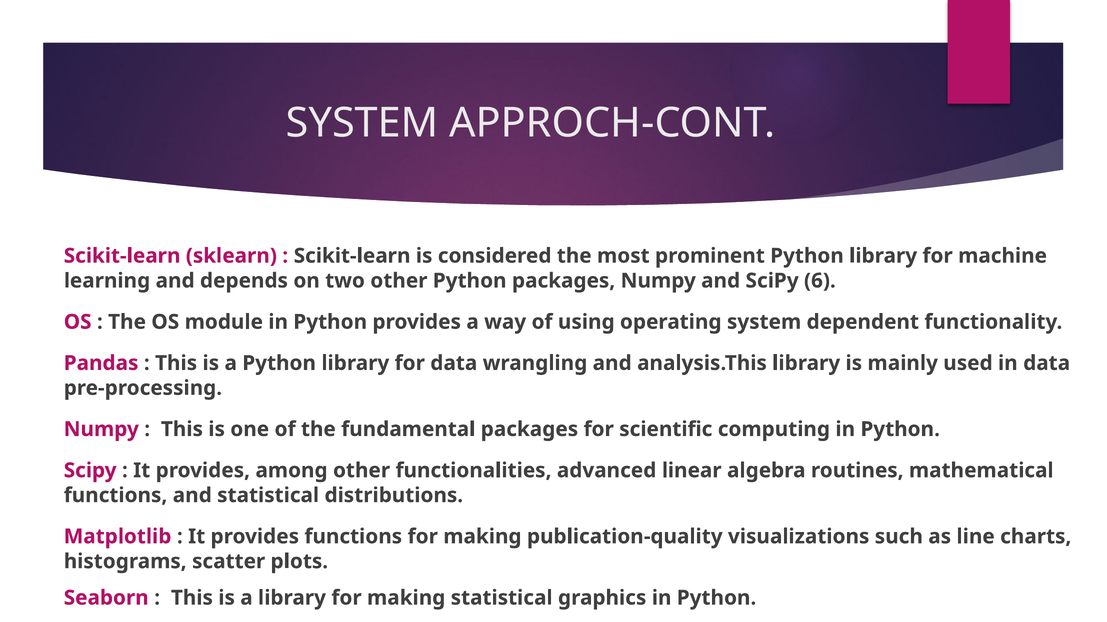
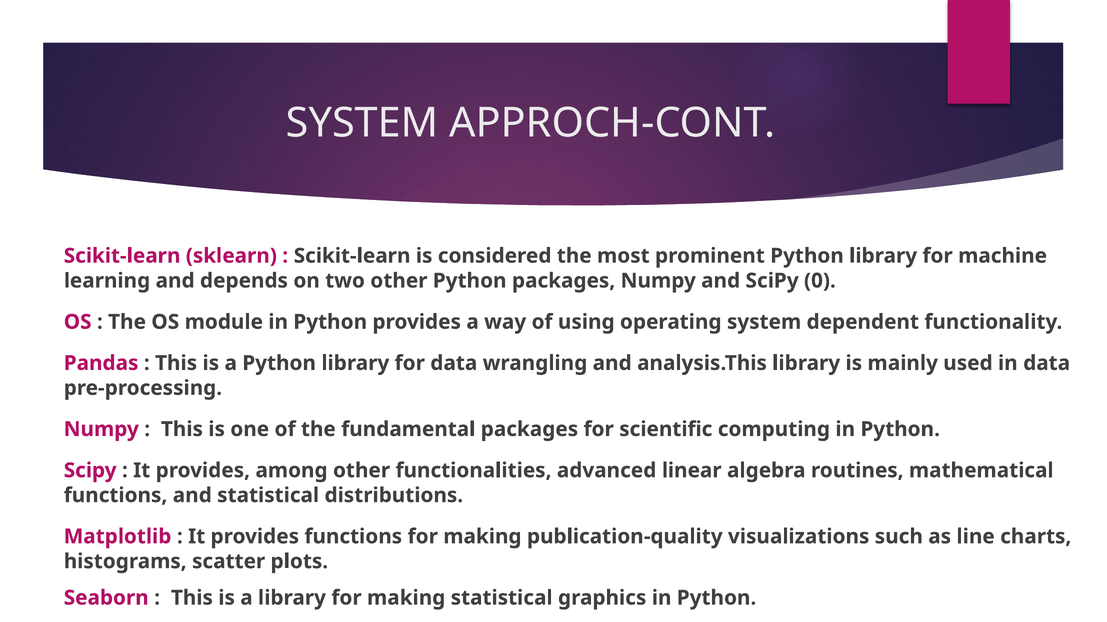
6: 6 -> 0
